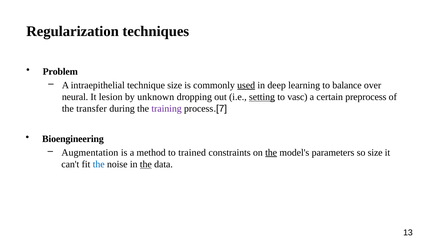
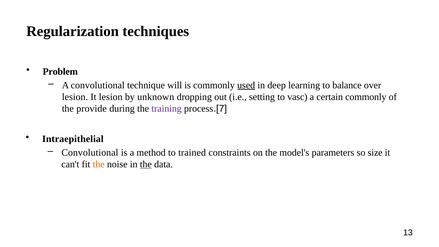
A intraepithelial: intraepithelial -> convolutional
technique size: size -> will
neural at (75, 97): neural -> lesion
setting underline: present -> none
certain preprocess: preprocess -> commonly
transfer: transfer -> provide
Bioengineering: Bioengineering -> Intraepithelial
Augmentation at (90, 153): Augmentation -> Convolutional
the at (271, 153) underline: present -> none
the at (99, 164) colour: blue -> orange
